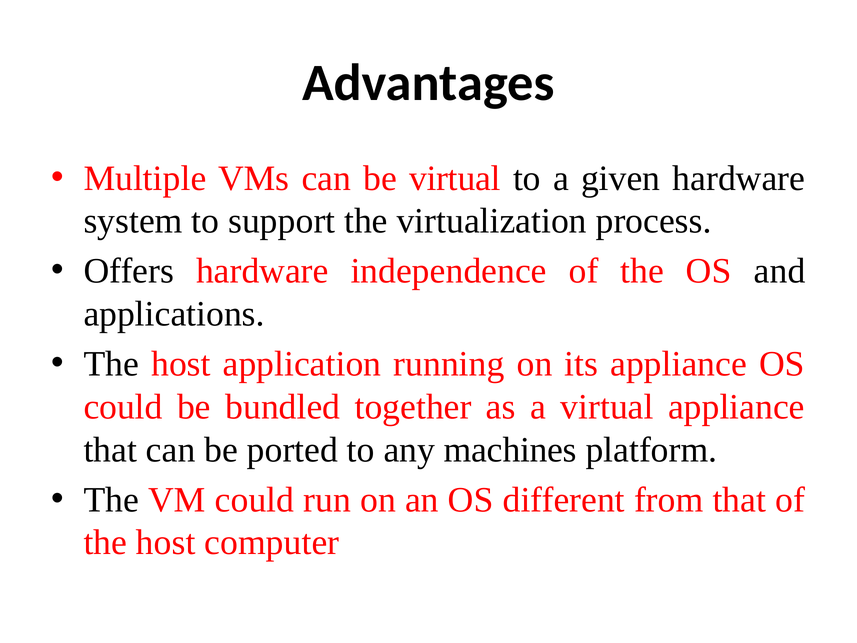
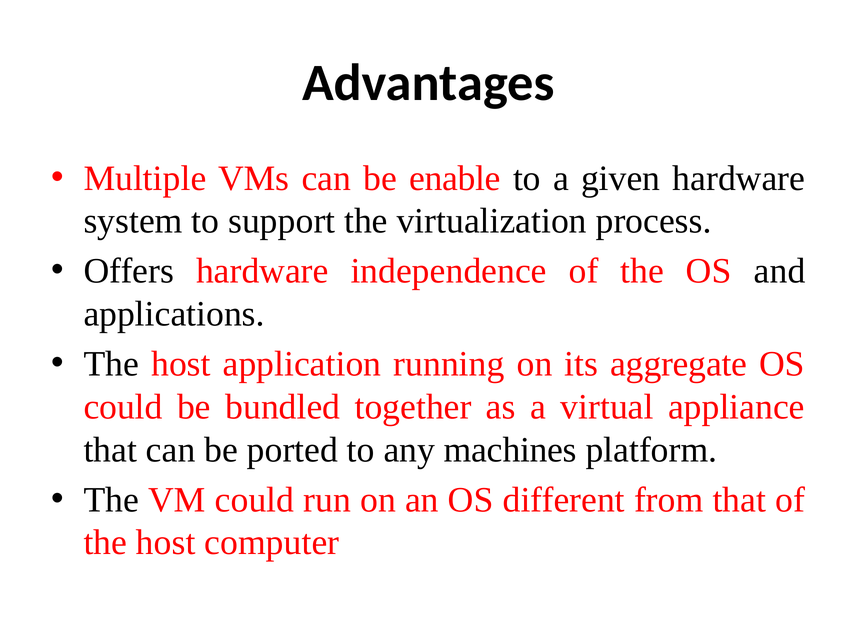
be virtual: virtual -> enable
its appliance: appliance -> aggregate
